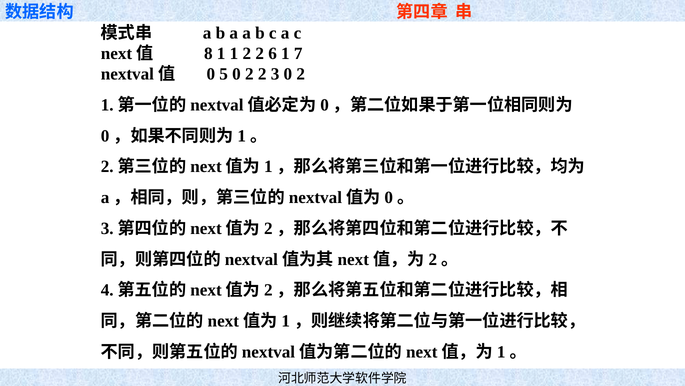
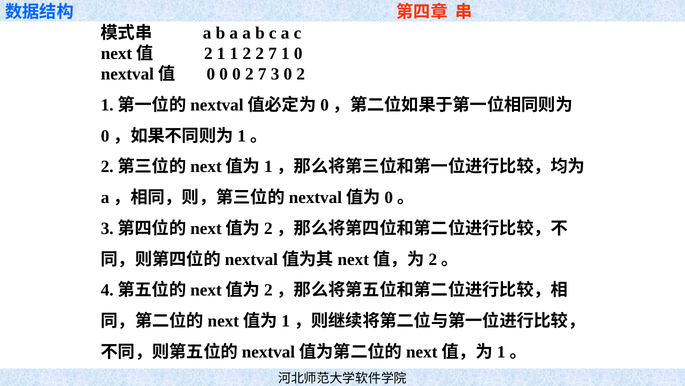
8 at (208, 53): 8 -> 2
2 2 6: 6 -> 7
1 7: 7 -> 0
5 at (224, 74): 5 -> 0
0 2 2: 2 -> 7
